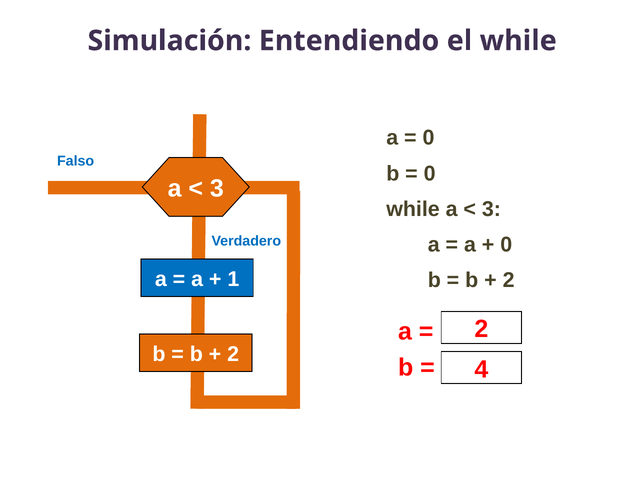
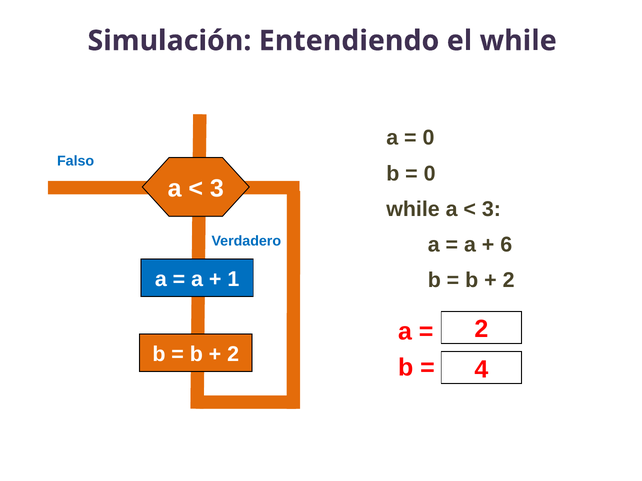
0 at (506, 245): 0 -> 6
